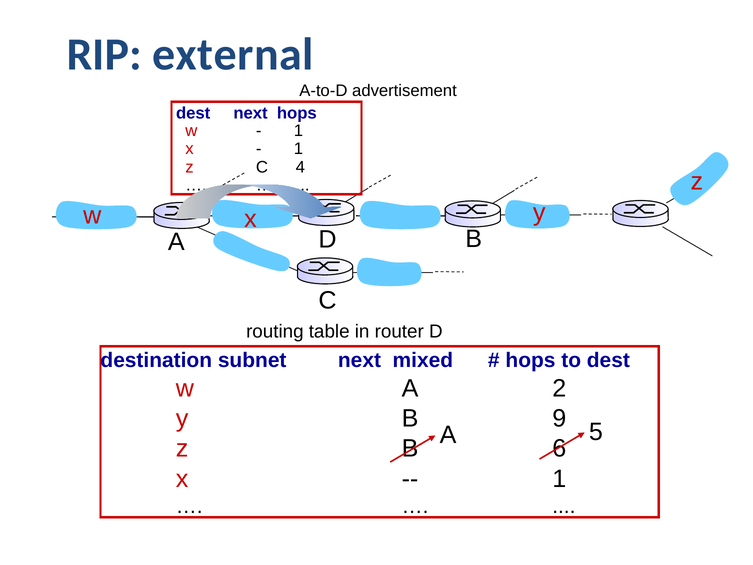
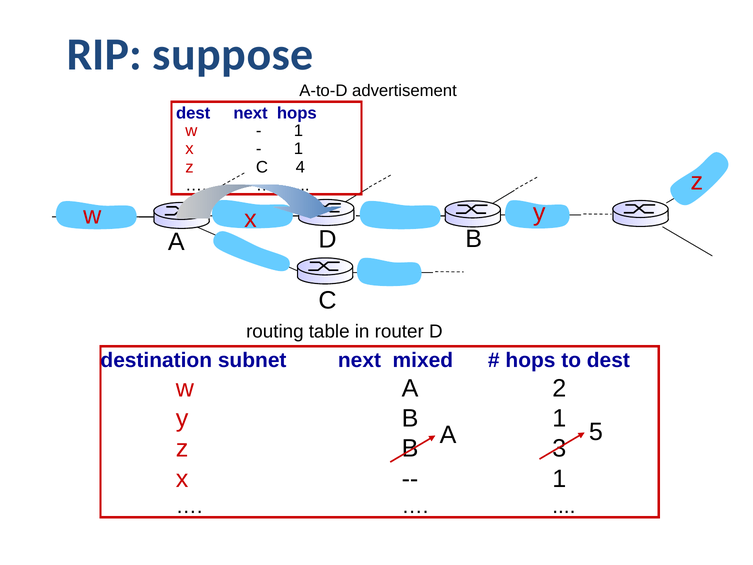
external: external -> suppose
B 9: 9 -> 1
6: 6 -> 3
